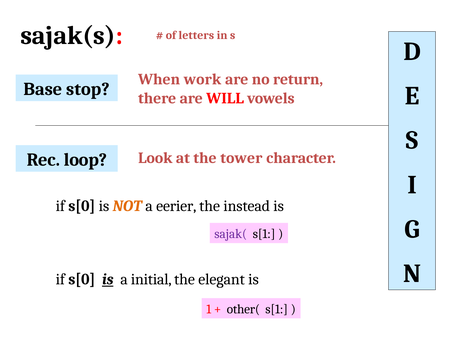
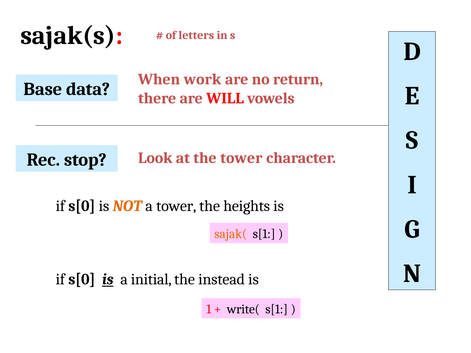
stop: stop -> data
loop: loop -> stop
a eerier: eerier -> tower
instead: instead -> heights
sajak( colour: purple -> orange
elegant: elegant -> instead
other(: other( -> write(
